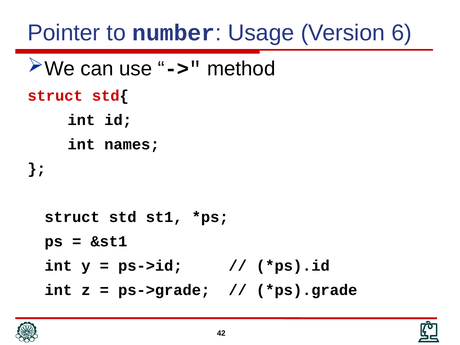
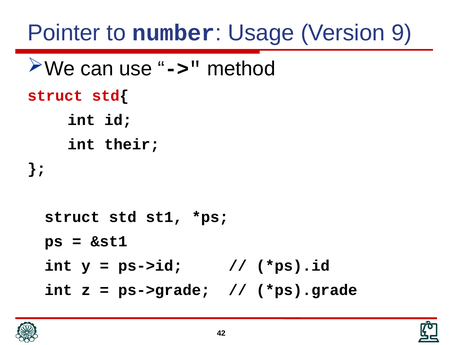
6: 6 -> 9
names: names -> their
